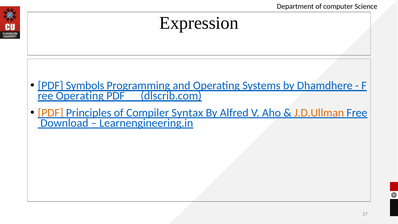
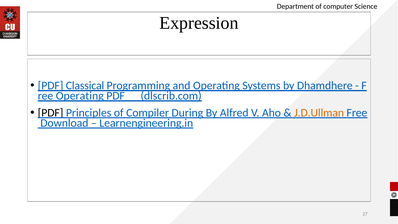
Symbols: Symbols -> Classical
PDF at (51, 113) colour: orange -> black
Syntax: Syntax -> During
